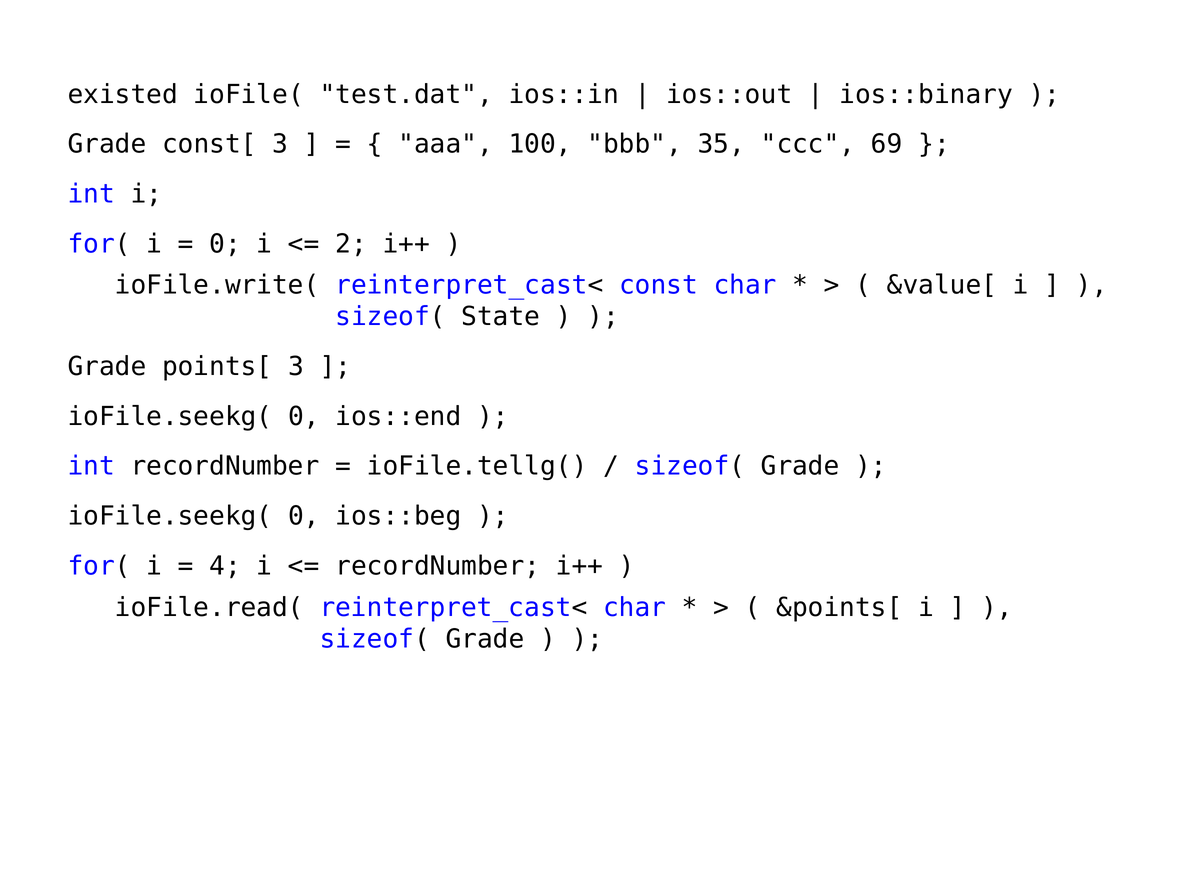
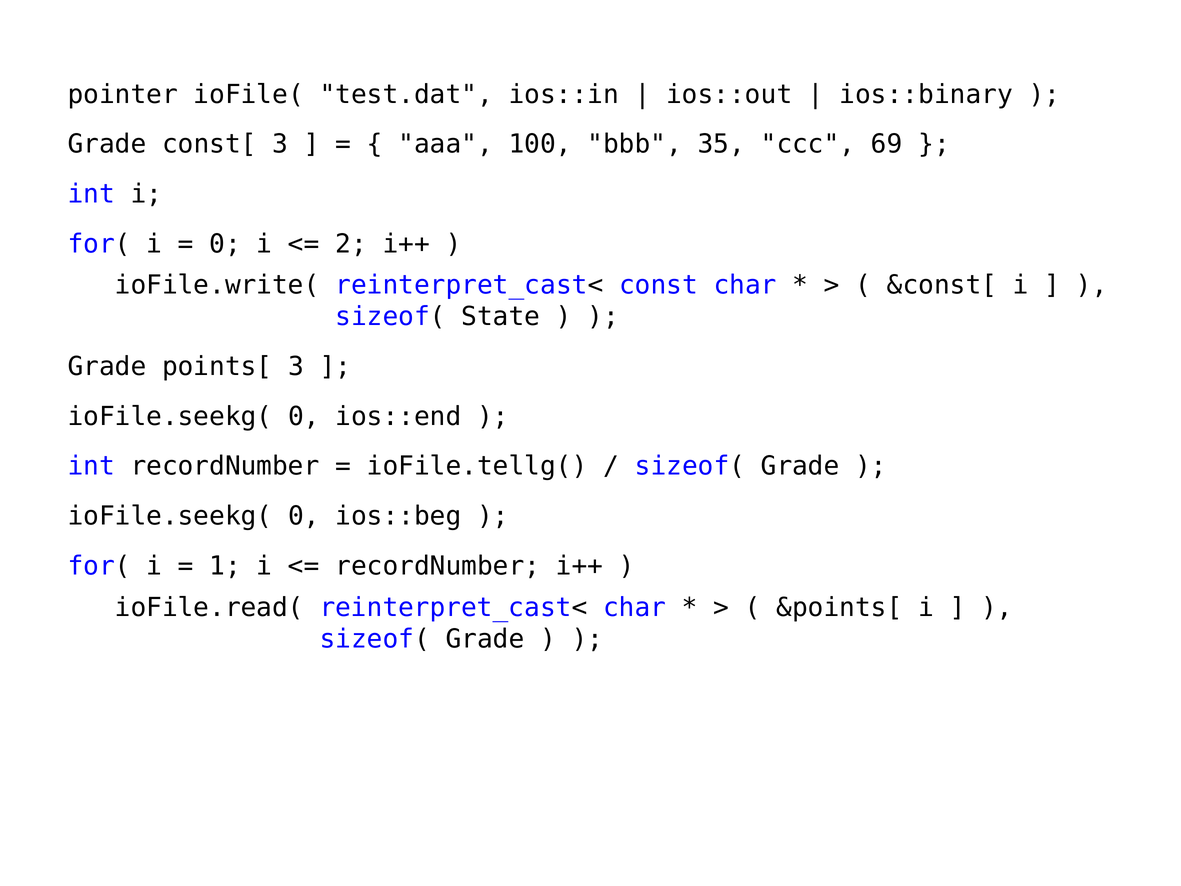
existed: existed -> pointer
&value[: &value[ -> &const[
4: 4 -> 1
